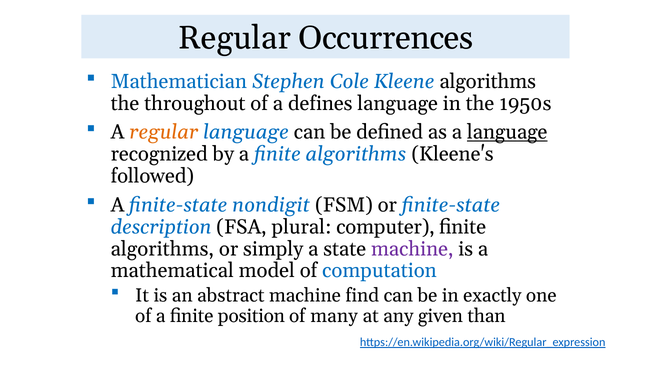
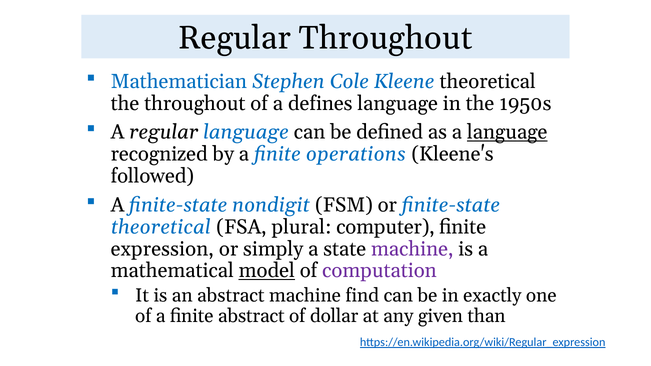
Regular Occurrences: Occurrences -> Throughout
Kleene algorithms: algorithms -> theoretical
regular at (164, 132) colour: orange -> black
a finite algorithms: algorithms -> operations
description at (161, 227): description -> theoretical
algorithms at (162, 249): algorithms -> expression
model underline: none -> present
computation colour: blue -> purple
finite position: position -> abstract
many: many -> dollar
